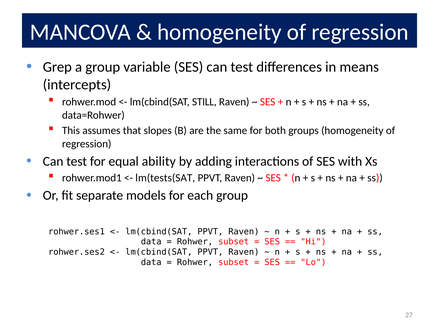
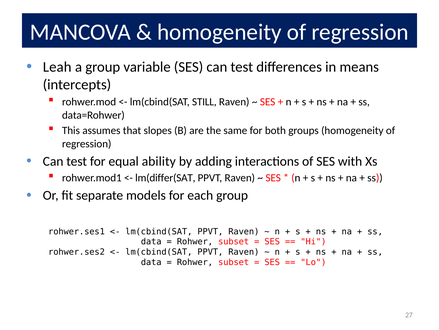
Grep: Grep -> Leah
lm(tests(SAT: lm(tests(SAT -> lm(differ(SAT
